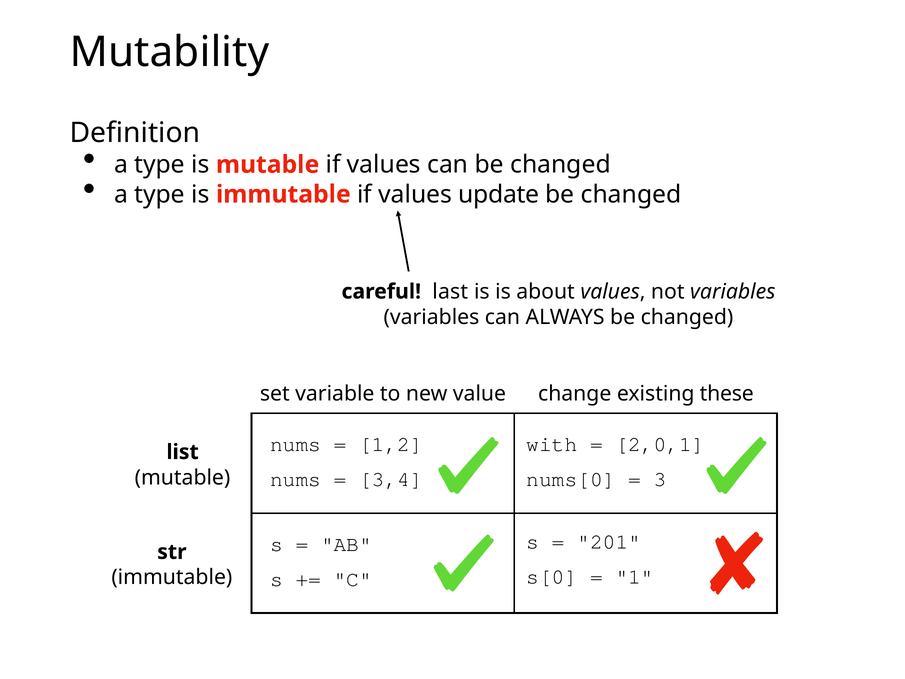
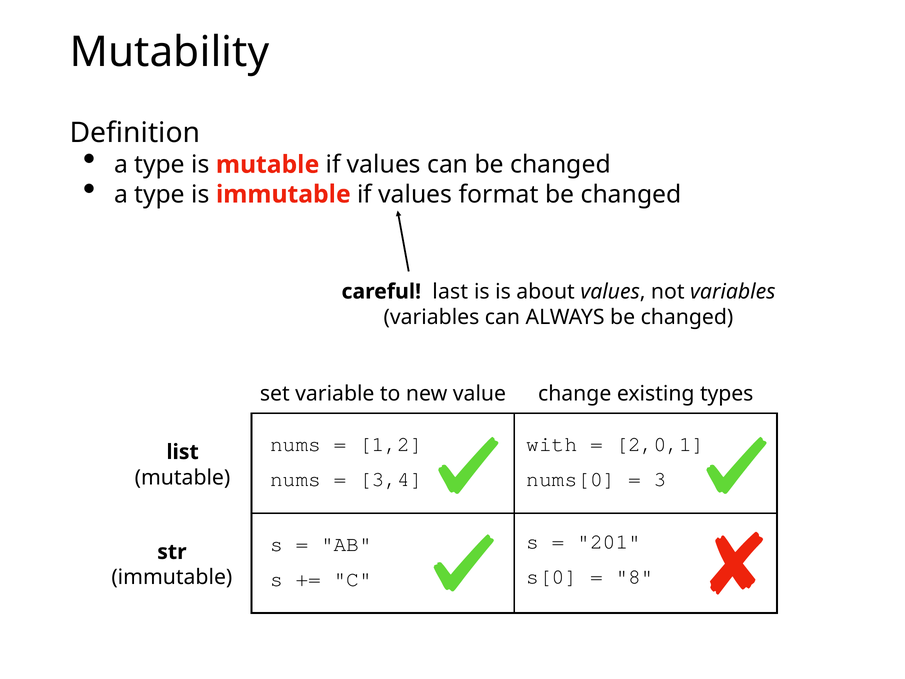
update: update -> format
these: these -> types
1: 1 -> 8
